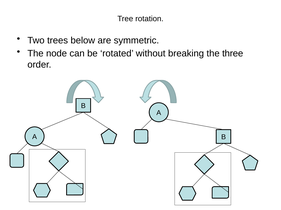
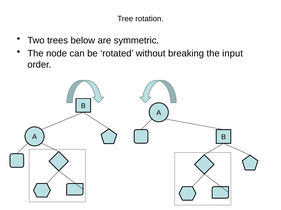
three: three -> input
